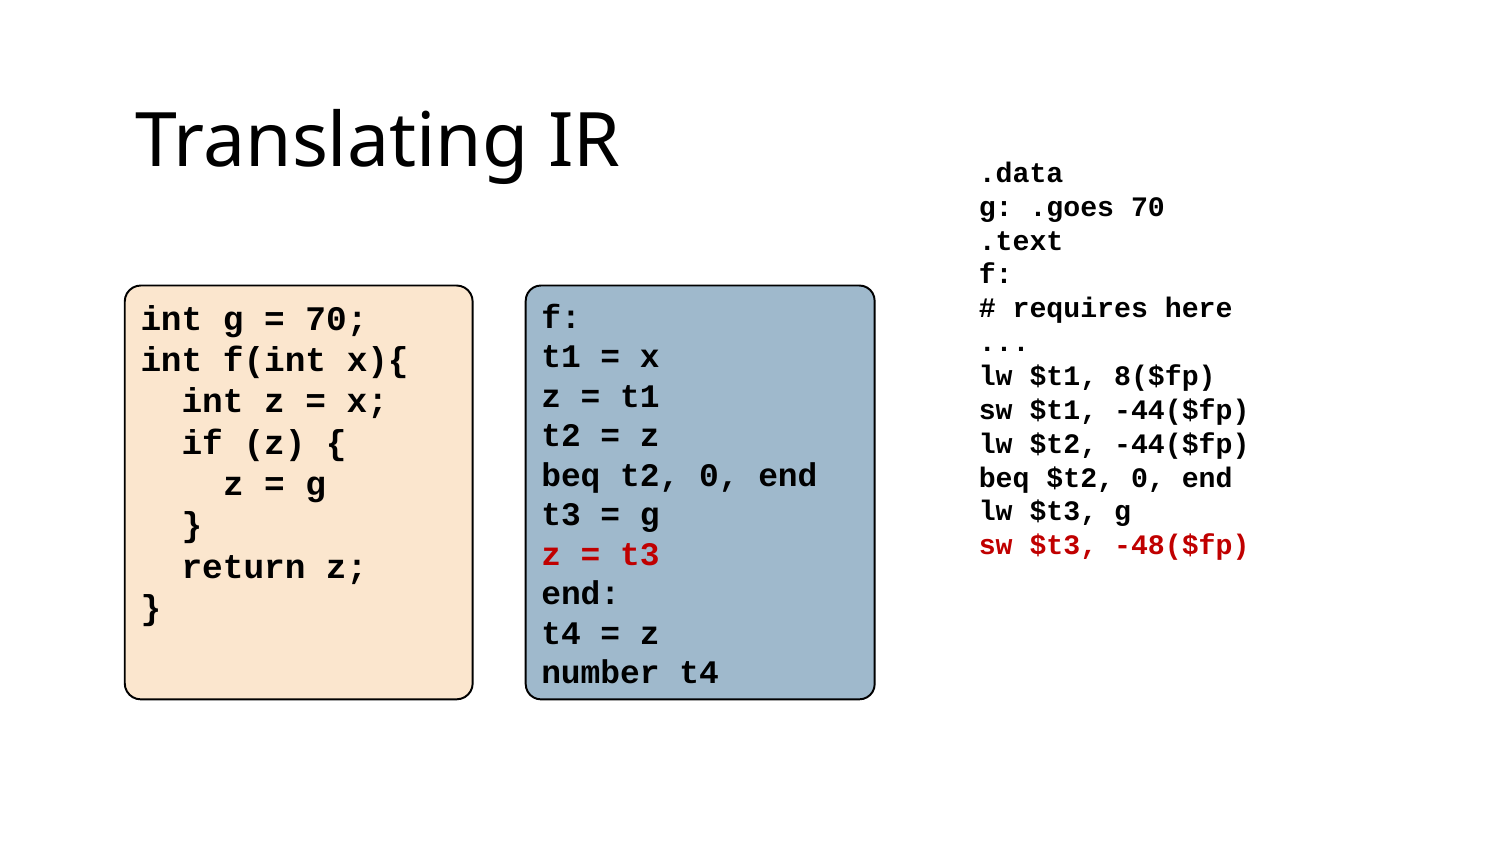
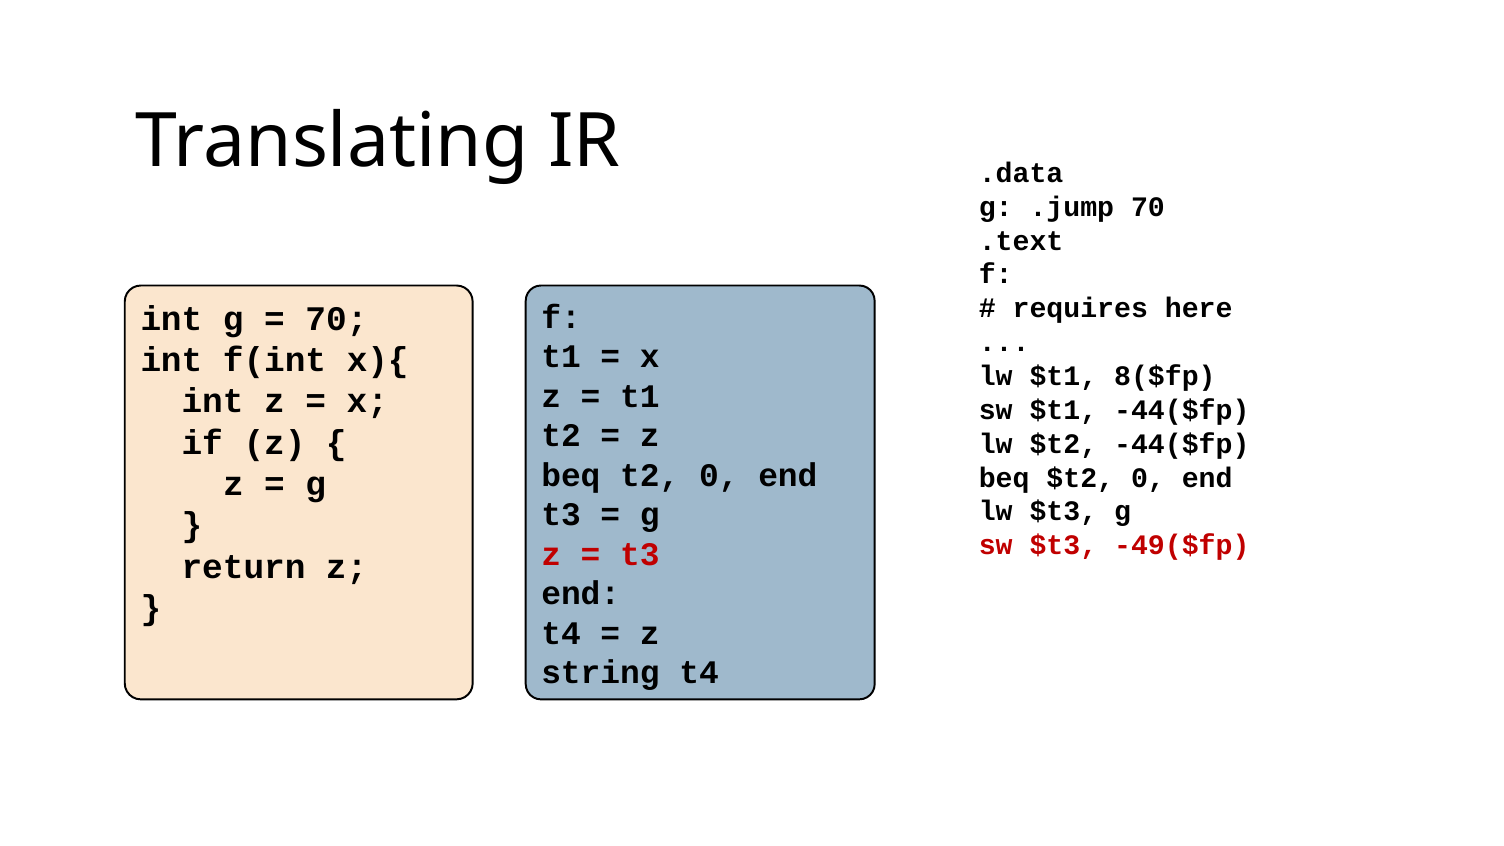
.goes: .goes -> .jump
-48($fp: -48($fp -> -49($fp
number: number -> string
